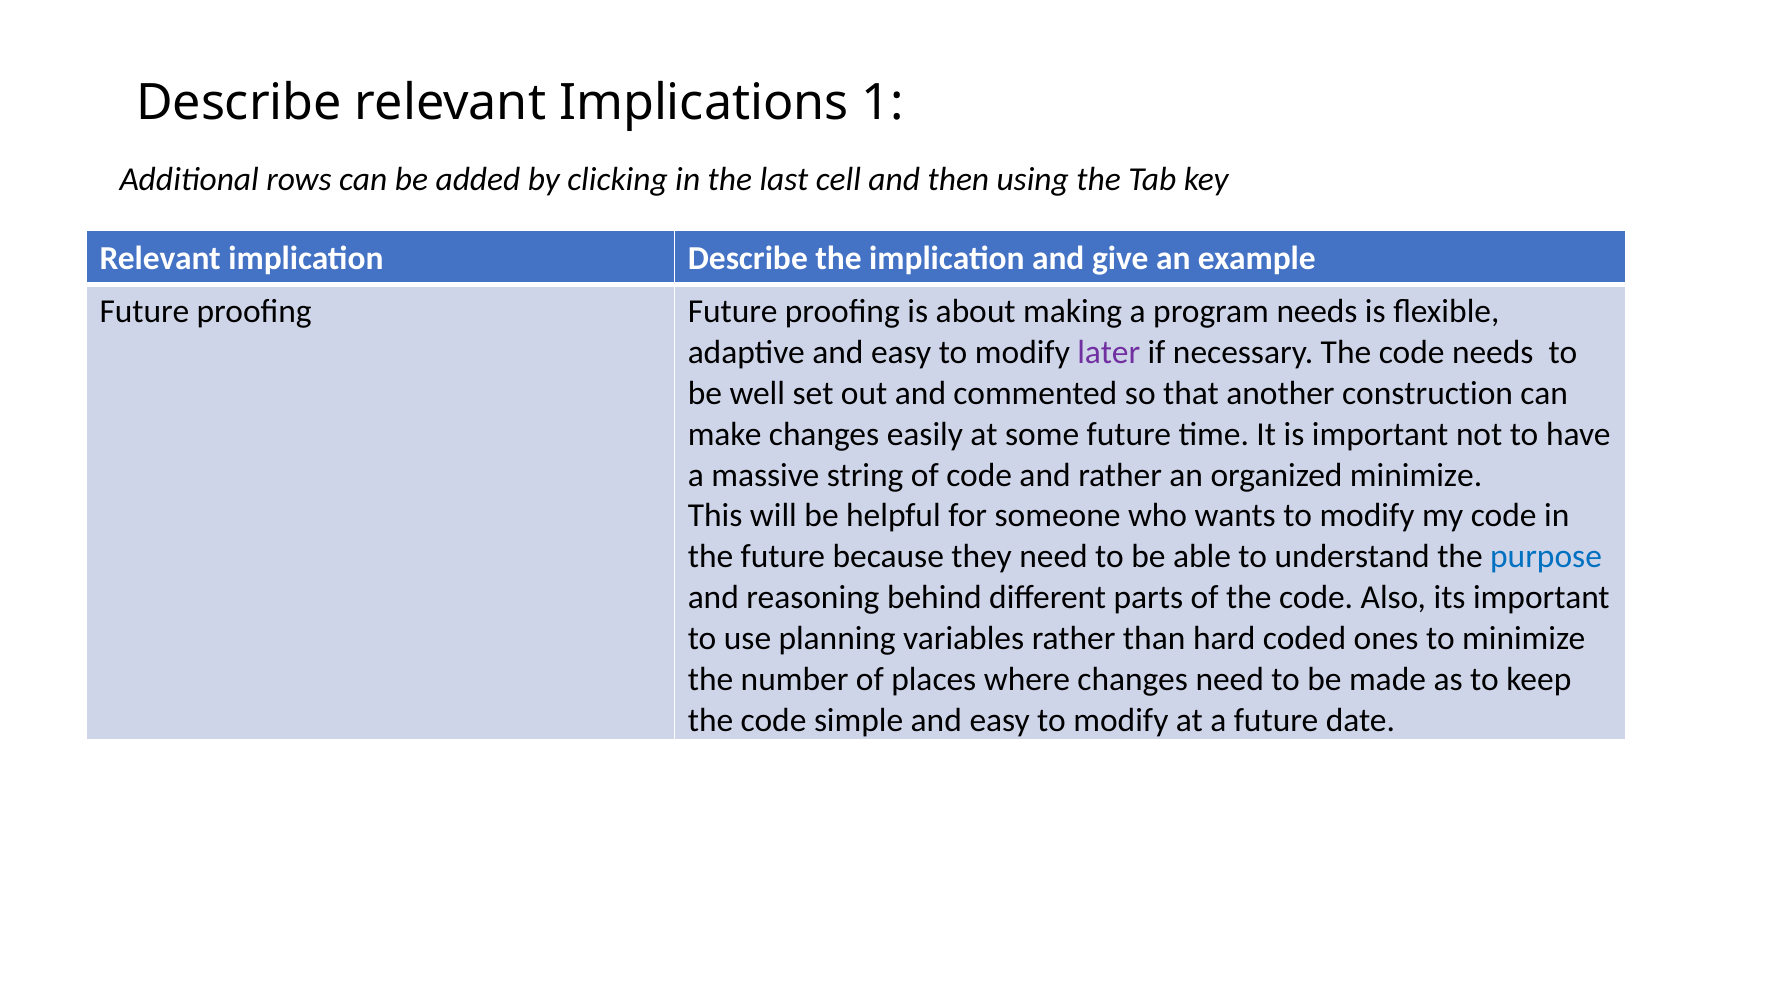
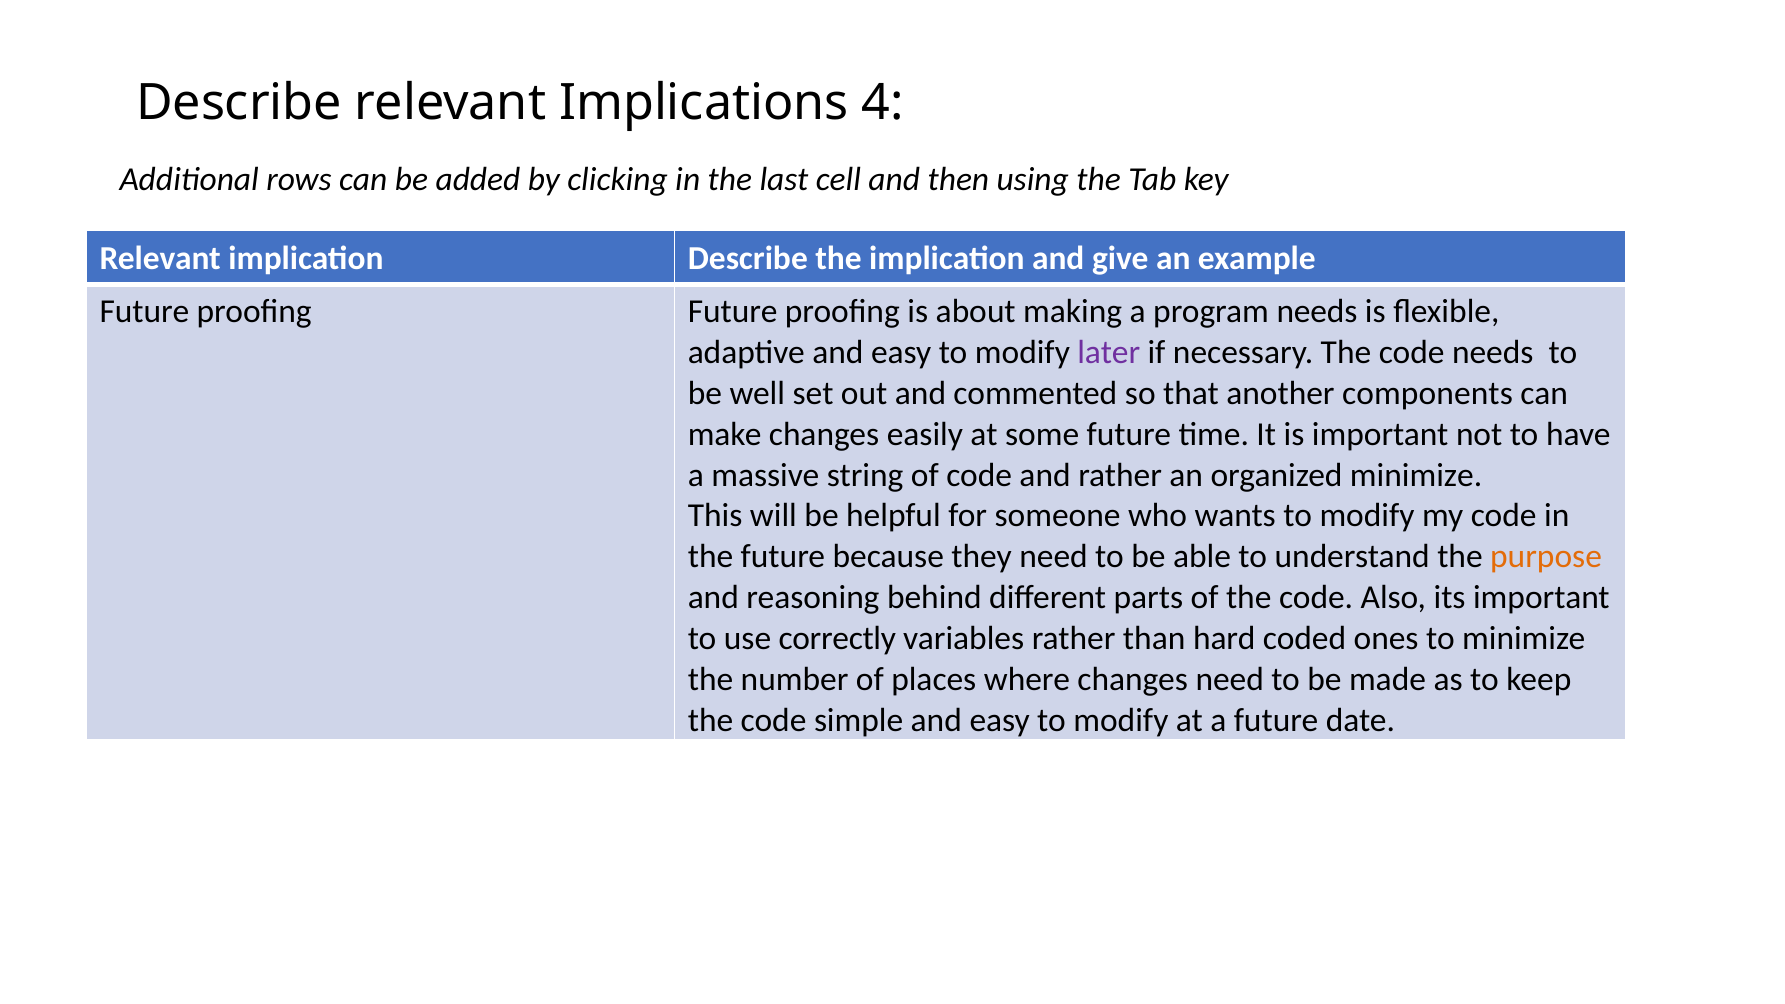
1: 1 -> 4
construction: construction -> components
purpose colour: blue -> orange
planning: planning -> correctly
